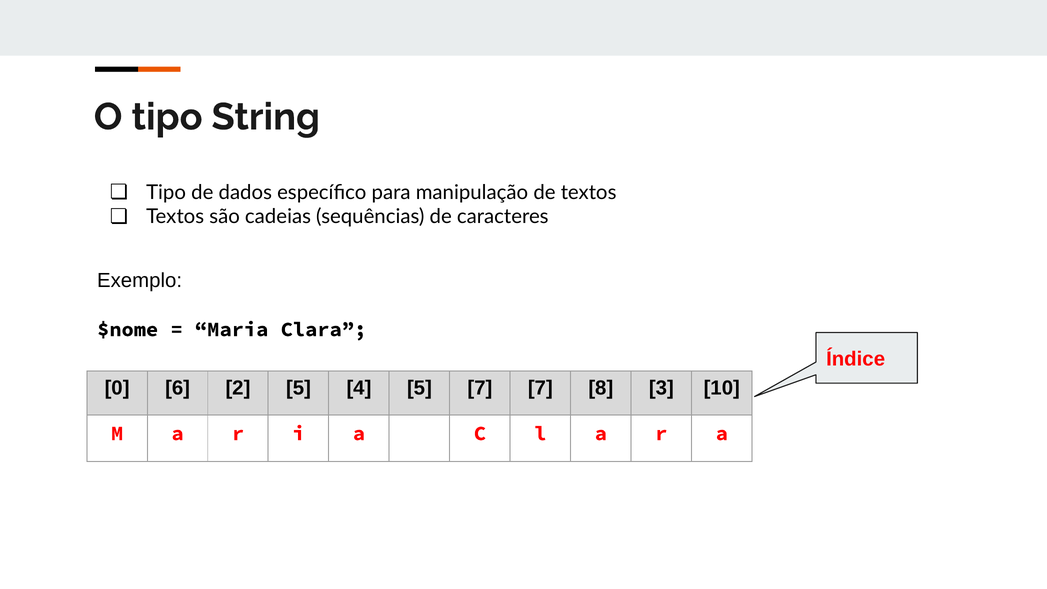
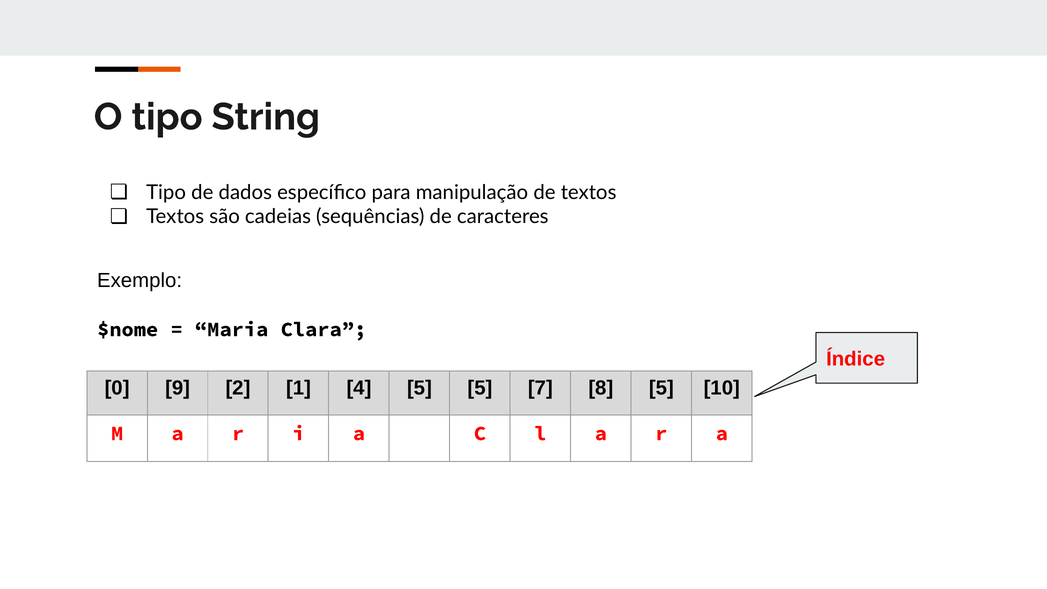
6: 6 -> 9
2 5: 5 -> 1
5 7: 7 -> 5
8 3: 3 -> 5
